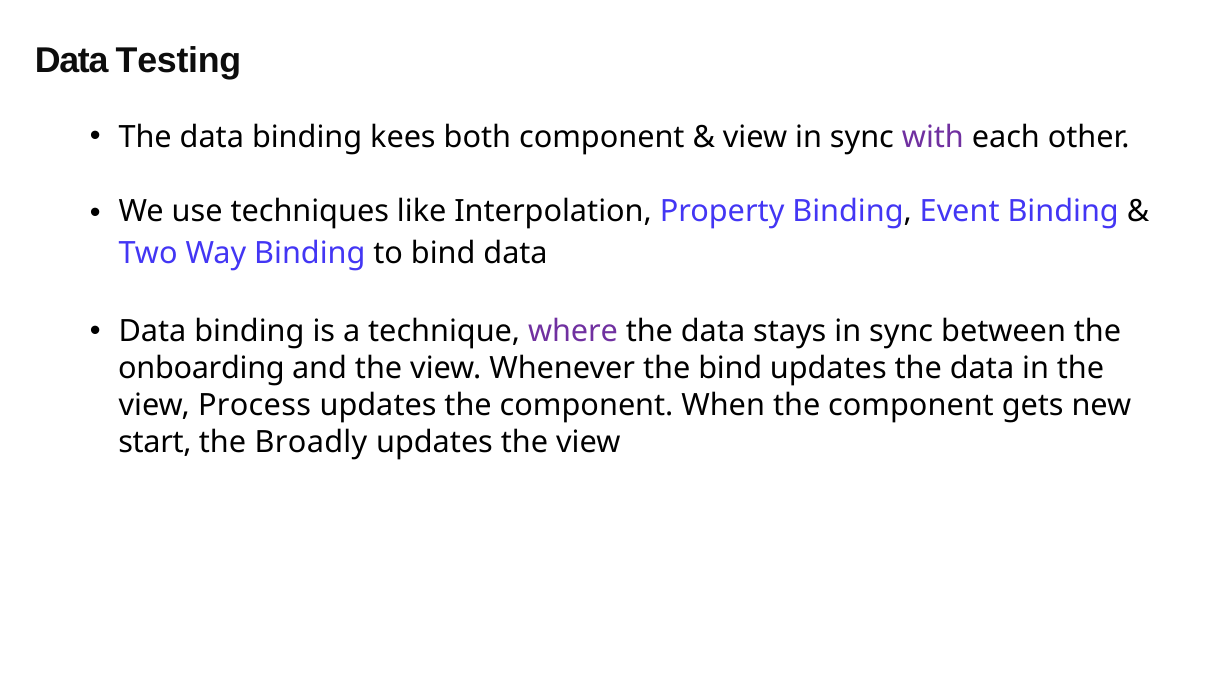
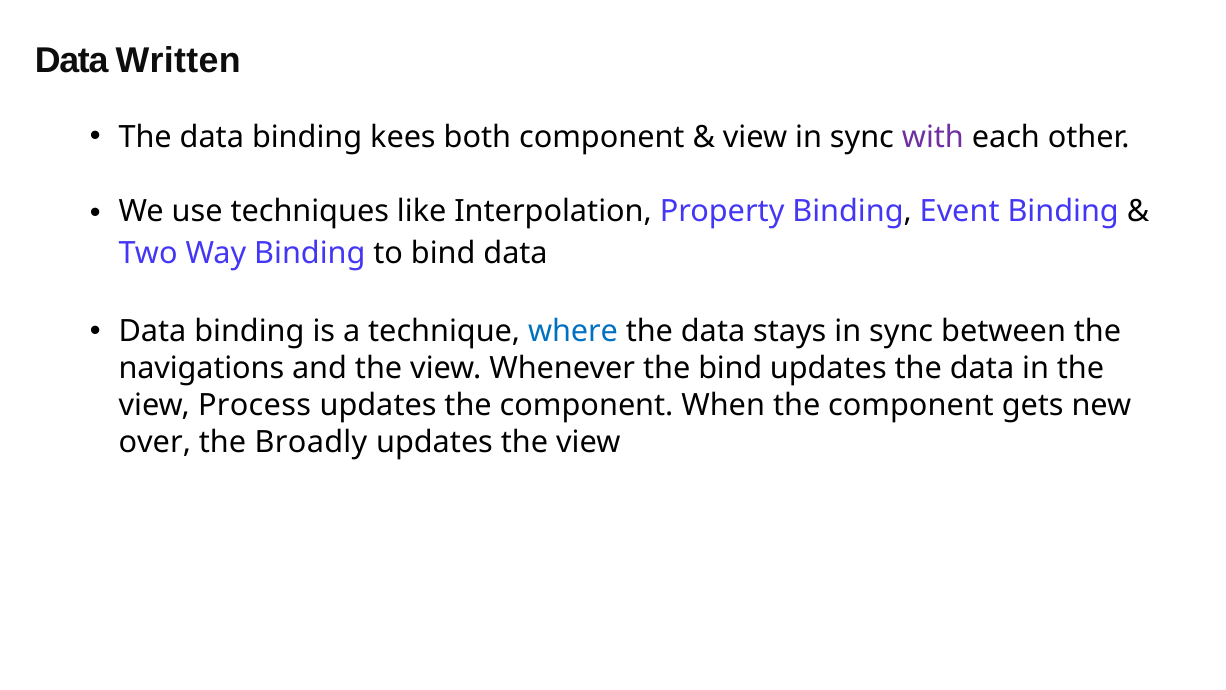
Testing: Testing -> Written
where colour: purple -> blue
onboarding: onboarding -> navigations
start: start -> over
